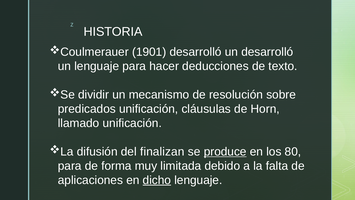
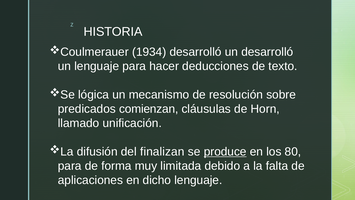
1901: 1901 -> 1934
dividir: dividir -> lógica
predicados unificación: unificación -> comienzan
dicho underline: present -> none
